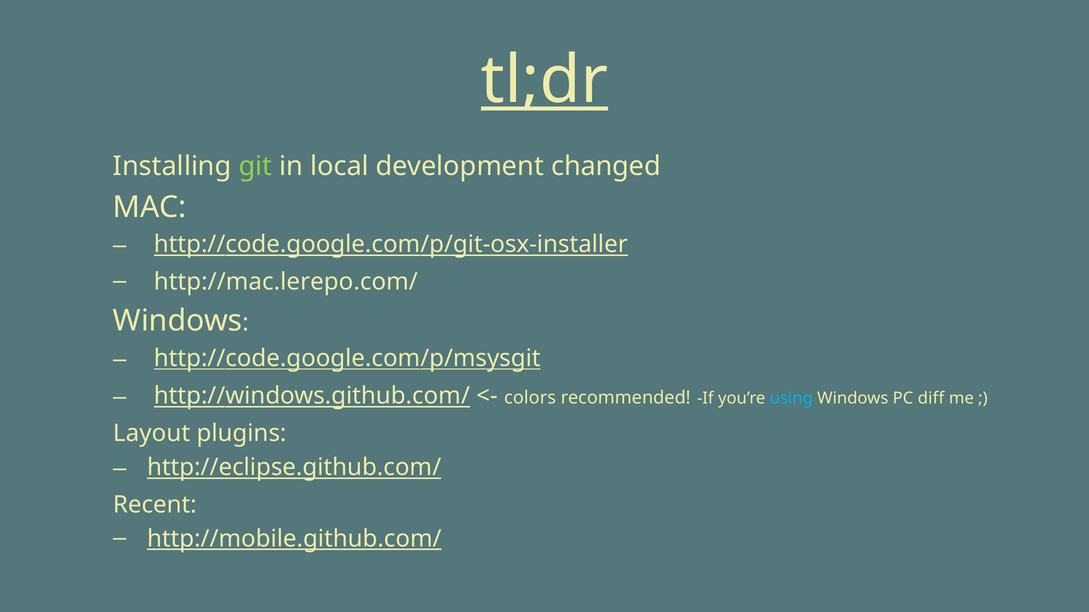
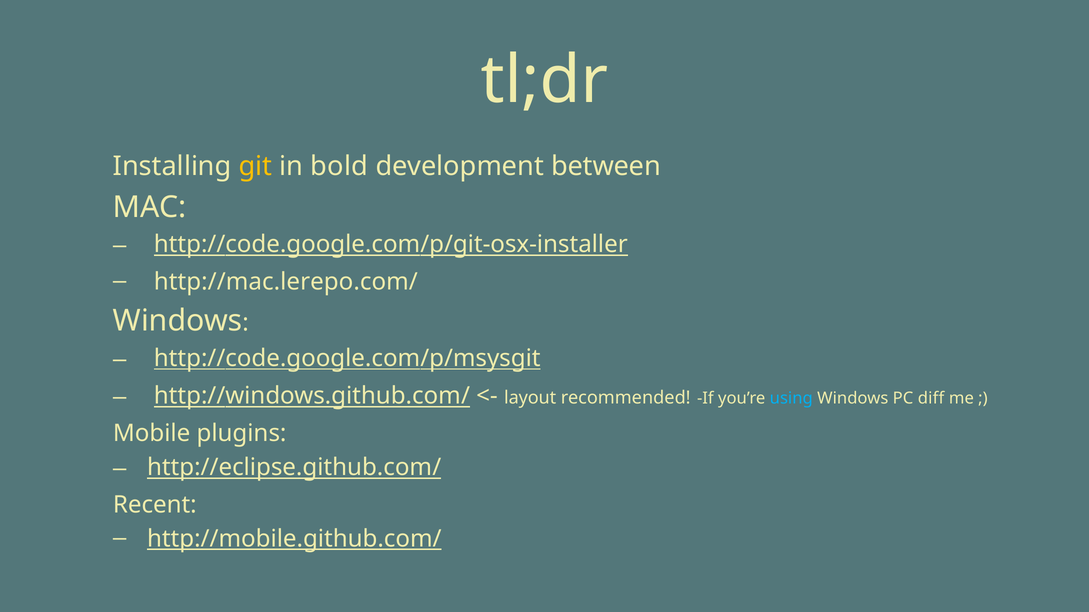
tl;dr underline: present -> none
git colour: light green -> yellow
local: local -> bold
changed: changed -> between
colors: colors -> layout
Layout: Layout -> Mobile
